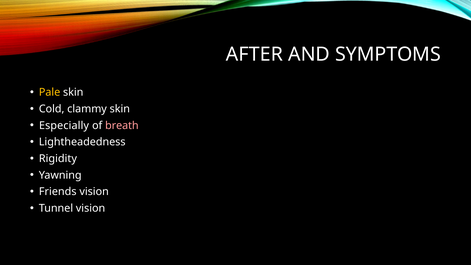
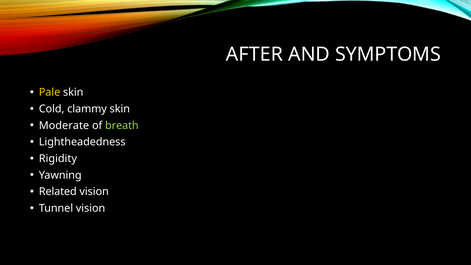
Especially: Especially -> Moderate
breath colour: pink -> light green
Friends: Friends -> Related
